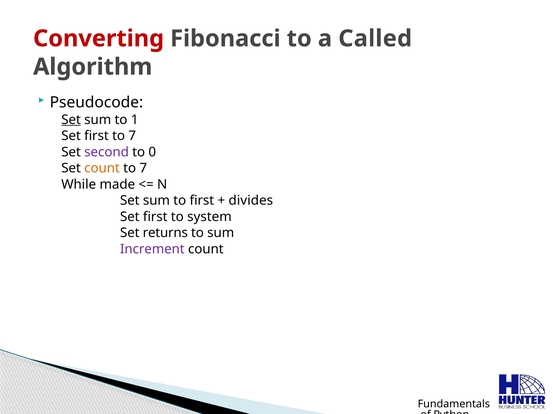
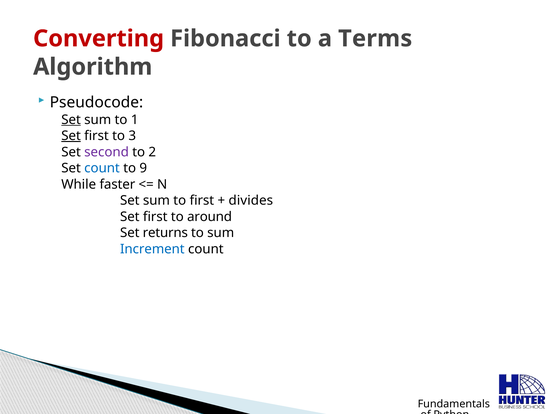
Called: Called -> Terms
Set at (71, 136) underline: none -> present
first to 7: 7 -> 3
0: 0 -> 2
count at (102, 169) colour: orange -> blue
7 at (143, 169): 7 -> 9
made: made -> faster
system: system -> around
Increment colour: purple -> blue
